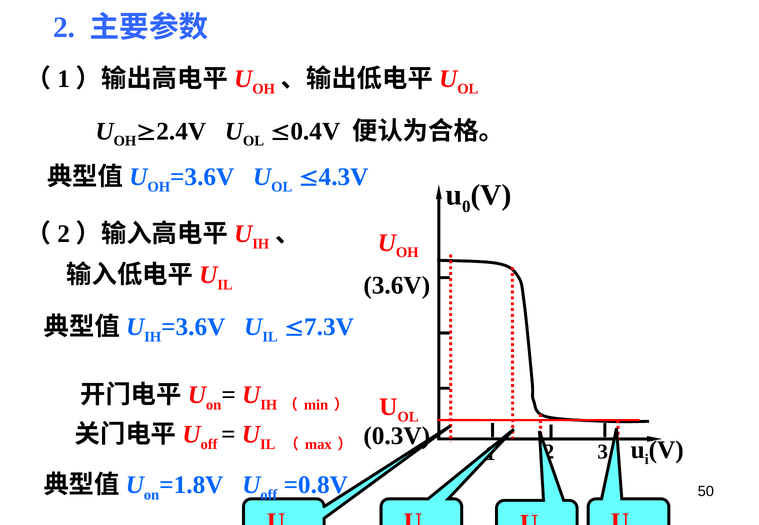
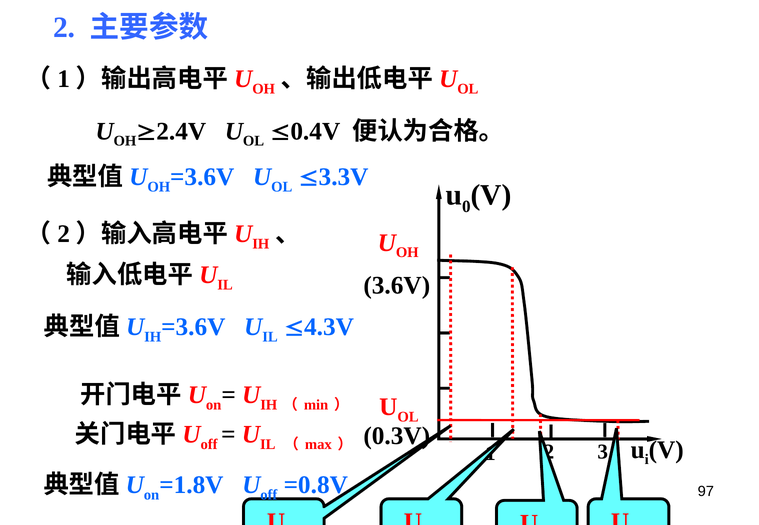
4.3V: 4.3V -> 3.3V
7.3V: 7.3V -> 4.3V
50: 50 -> 97
